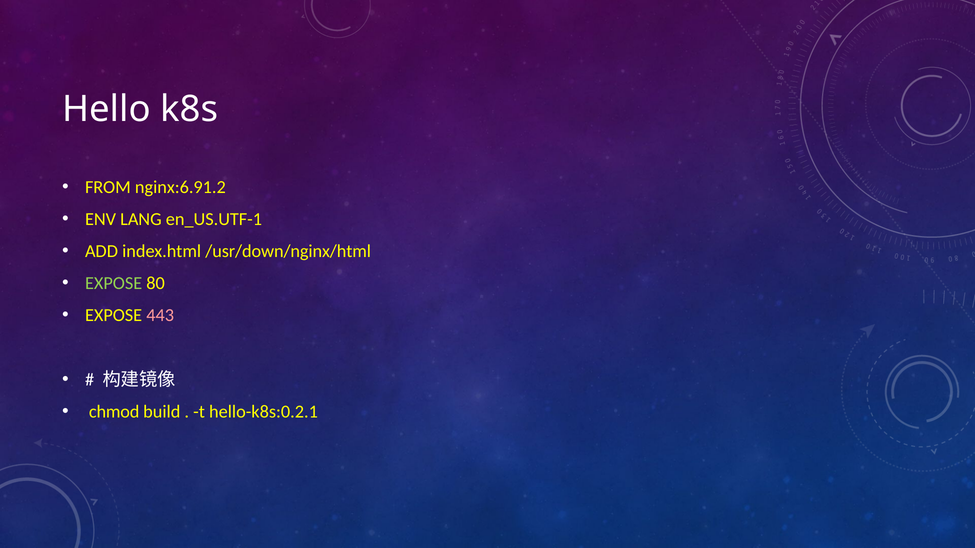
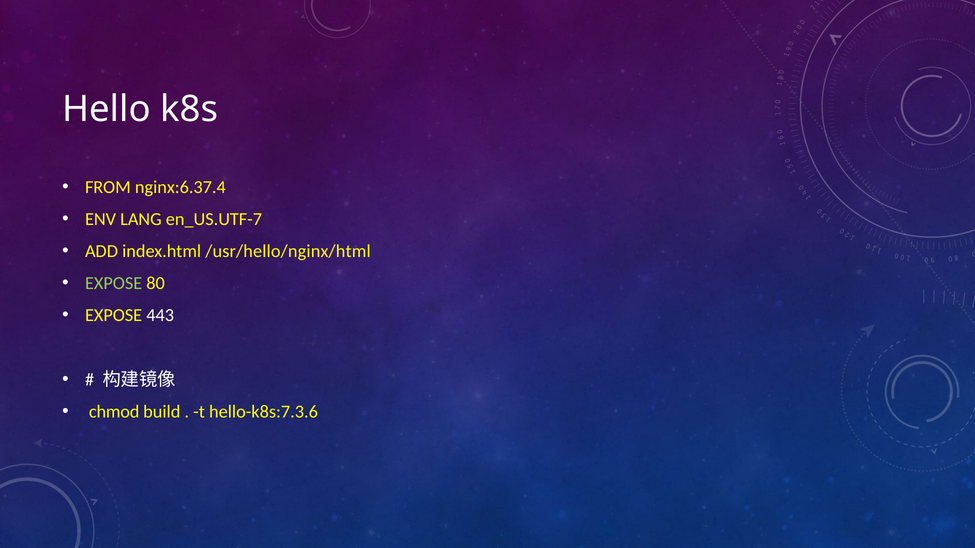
nginx:6.91.2: nginx:6.91.2 -> nginx:6.37.4
en_US.UTF-1: en_US.UTF-1 -> en_US.UTF-7
/usr/down/nginx/html: /usr/down/nginx/html -> /usr/hello/nginx/html
443 colour: pink -> white
hello-k8s:0.2.1: hello-k8s:0.2.1 -> hello-k8s:7.3.6
